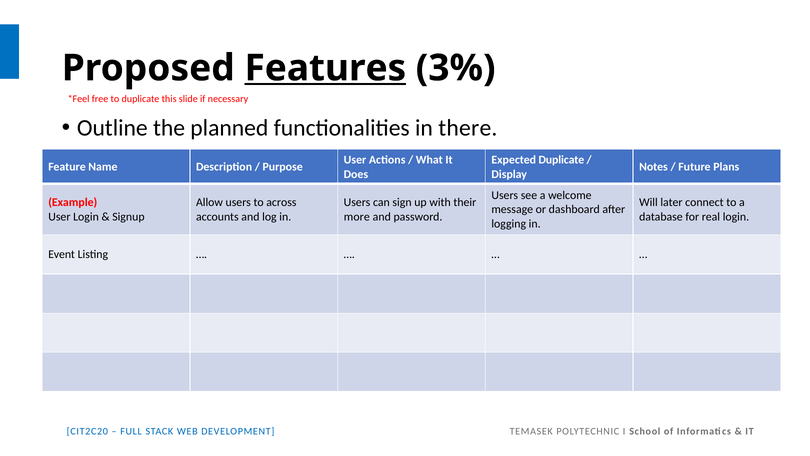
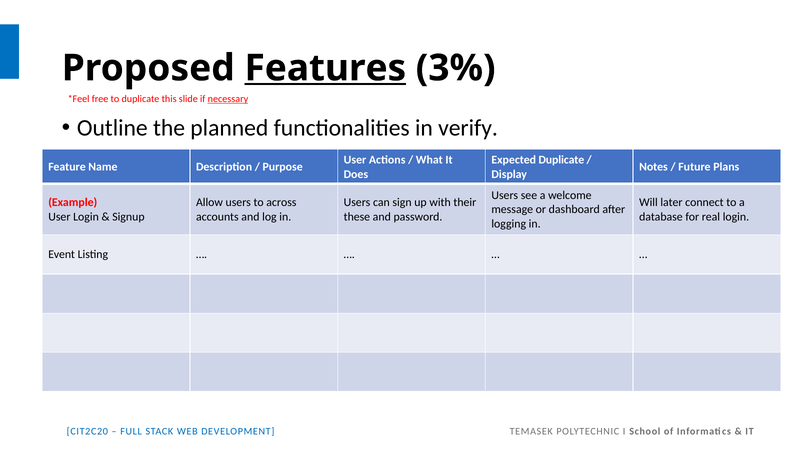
necessary underline: none -> present
there: there -> verify
more: more -> these
